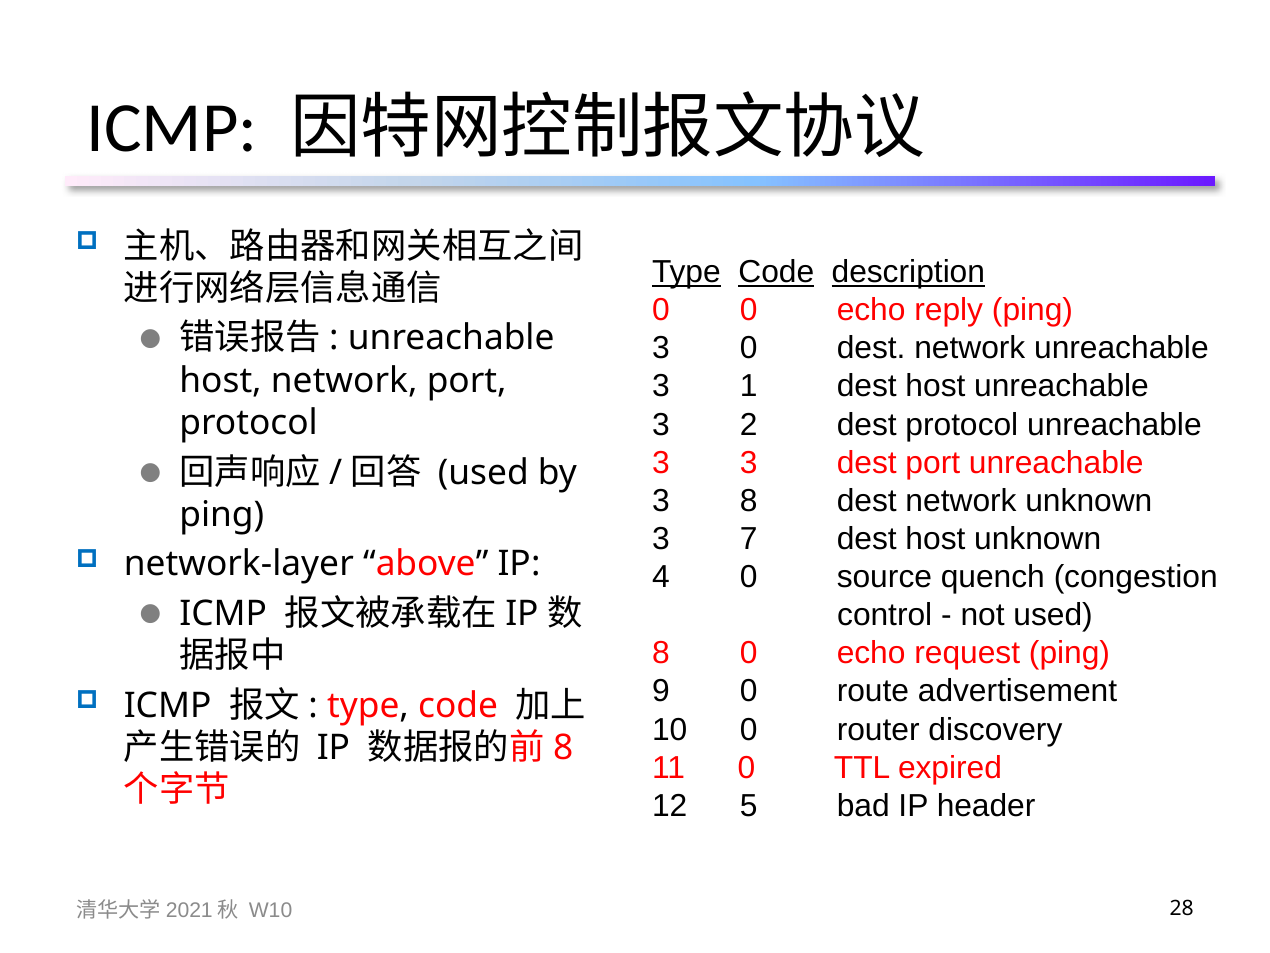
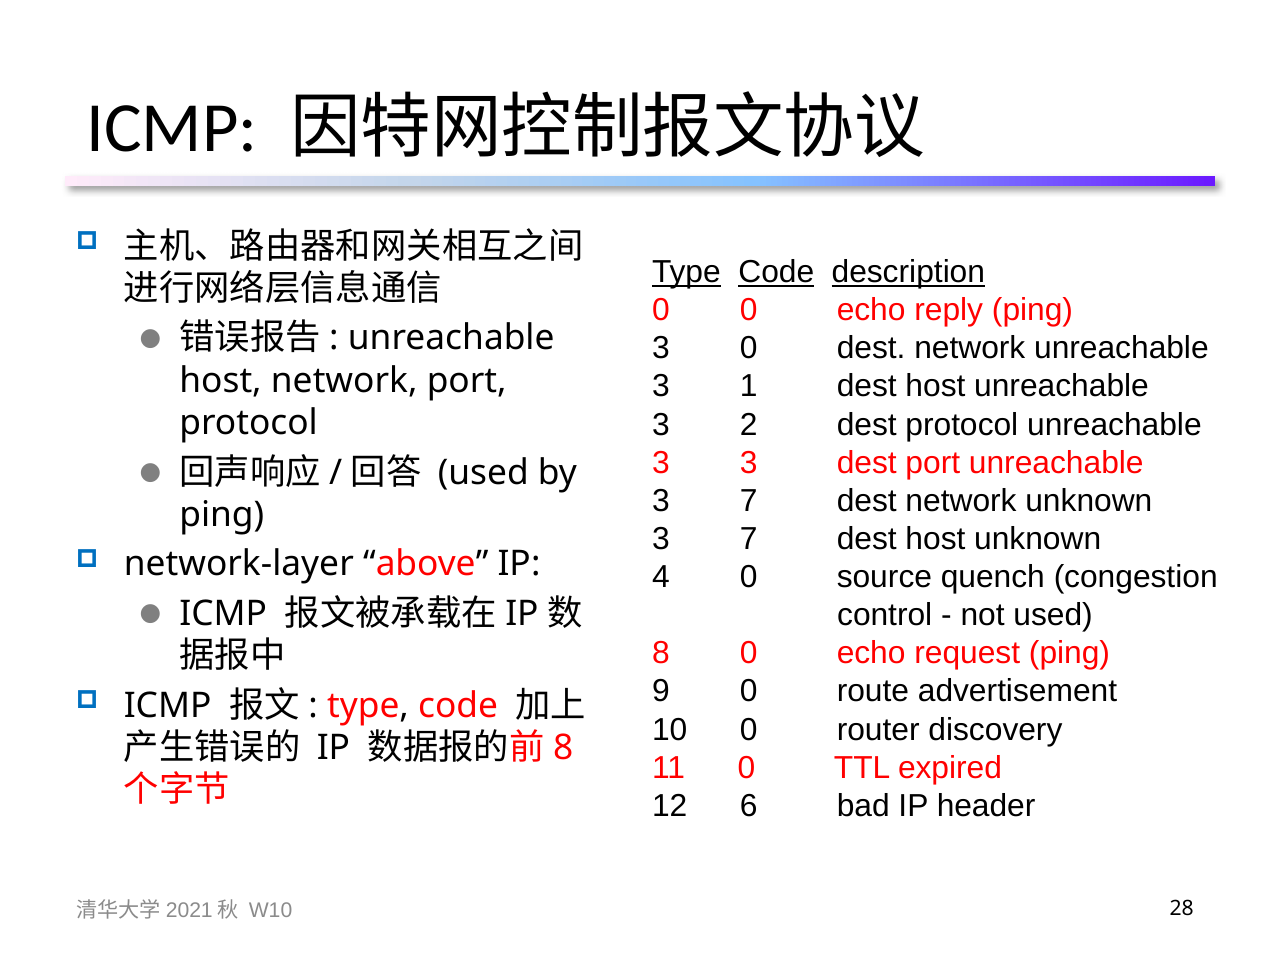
8 at (749, 501): 8 -> 7
5: 5 -> 6
